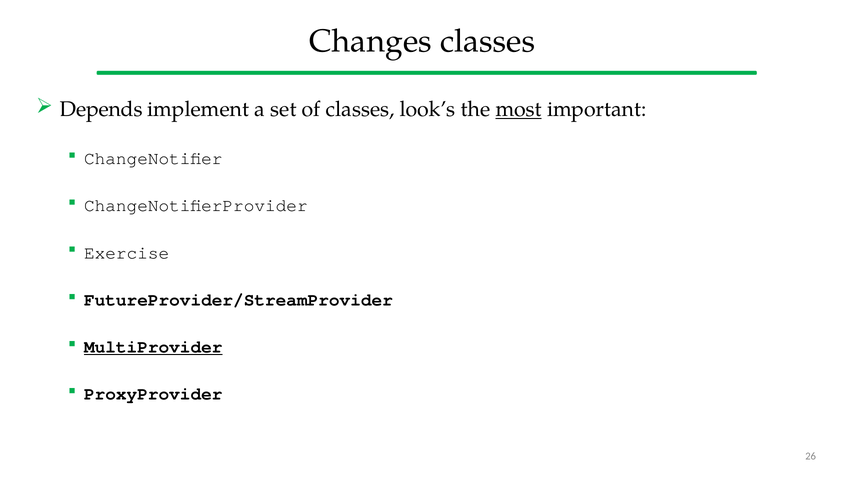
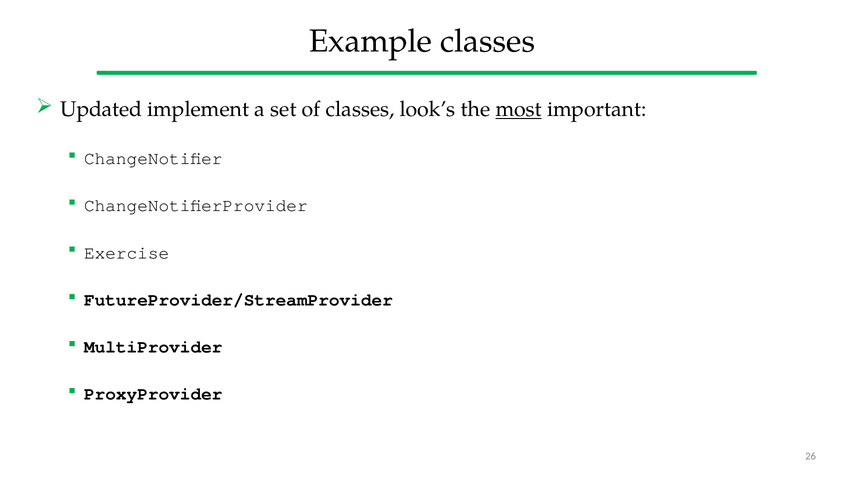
Changes: Changes -> Example
Depends: Depends -> Updated
MultiProvider underline: present -> none
